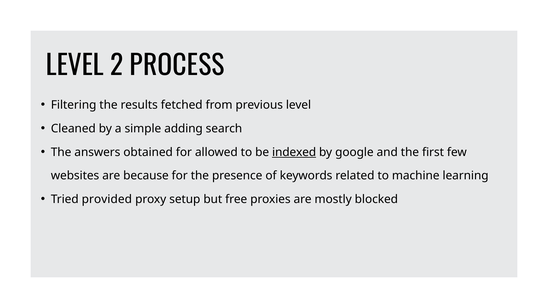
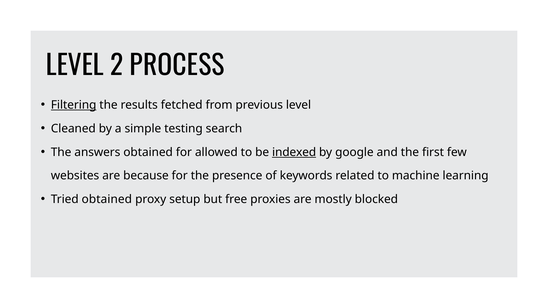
Filtering underline: none -> present
adding: adding -> testing
Tried provided: provided -> obtained
